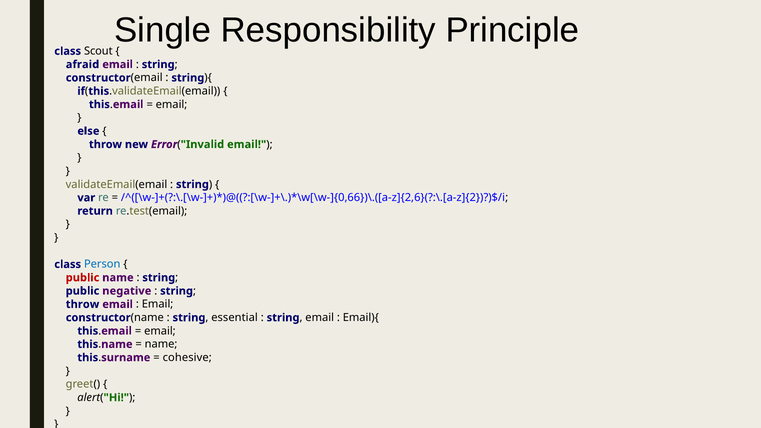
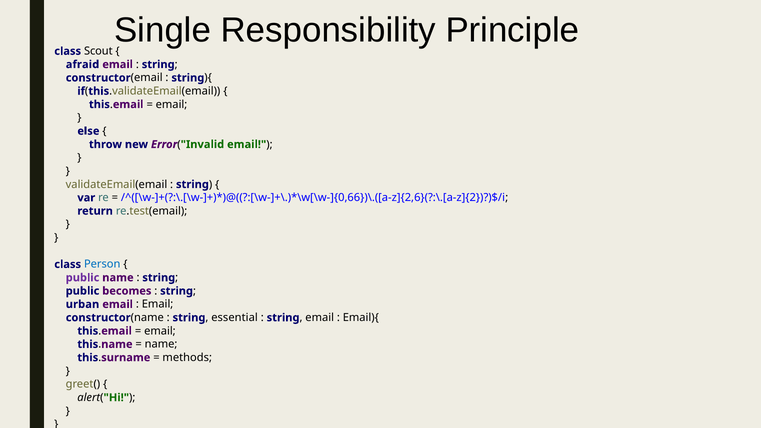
public at (83, 278) colour: red -> purple
negative: negative -> becomes
throw at (83, 304): throw -> urban
cohesive: cohesive -> methods
